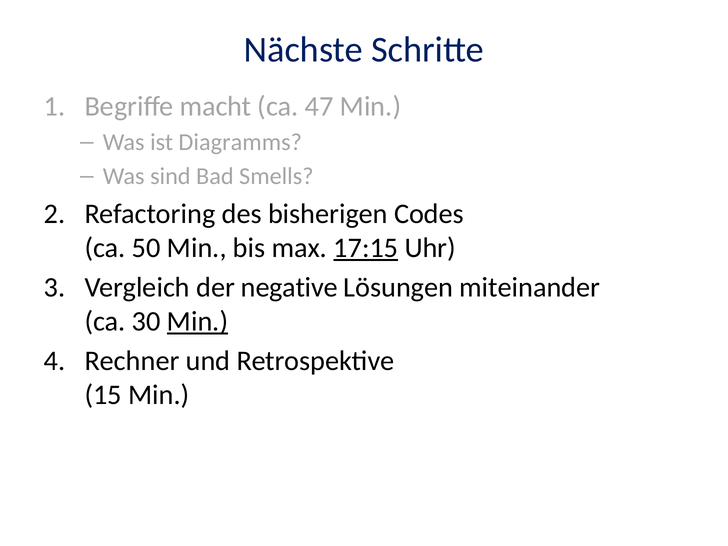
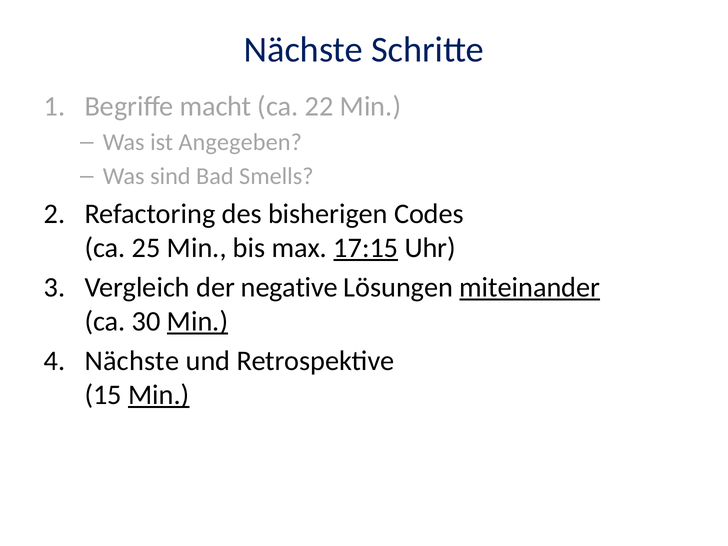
47: 47 -> 22
Diagramms: Diagramms -> Angegeben
50: 50 -> 25
miteinander underline: none -> present
Rechner at (132, 361): Rechner -> Nächste
Min at (159, 395) underline: none -> present
